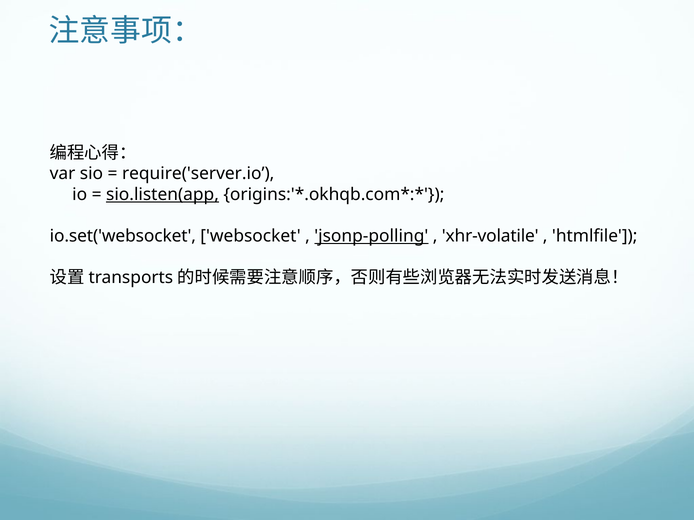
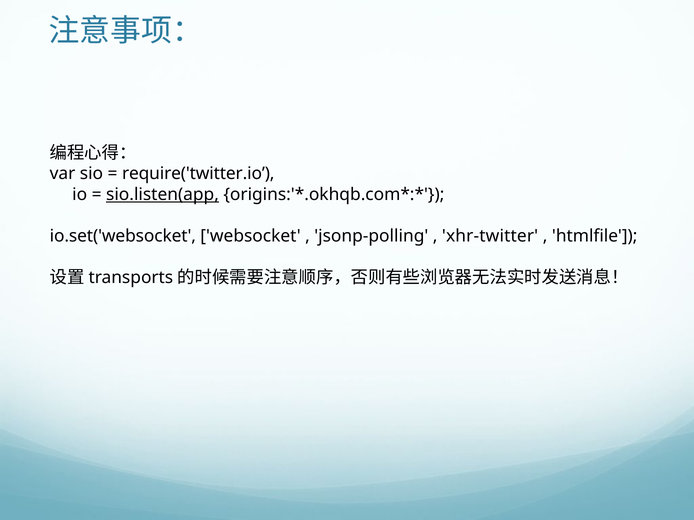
require('server.io: require('server.io -> require('twitter.io
jsonp-polling underline: present -> none
xhr-volatile: xhr-volatile -> xhr-twitter
